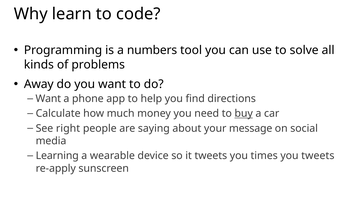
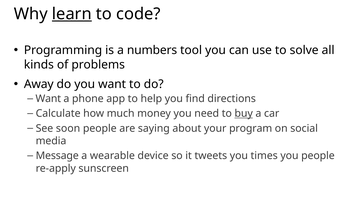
learn underline: none -> present
right: right -> soon
message: message -> program
Learning: Learning -> Message
you tweets: tweets -> people
